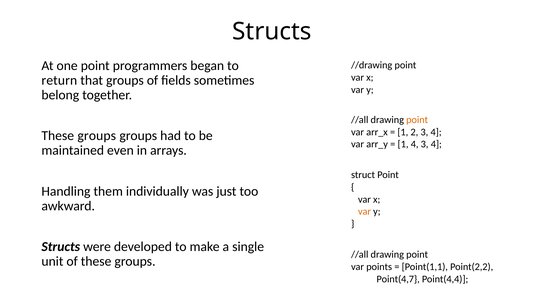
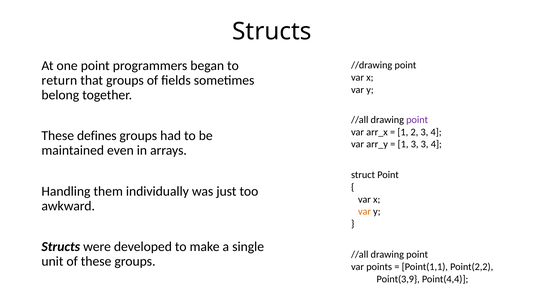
point at (417, 120) colour: orange -> purple
groups at (97, 136): groups -> defines
1 4: 4 -> 3
Point(4,7: Point(4,7 -> Point(3,9
